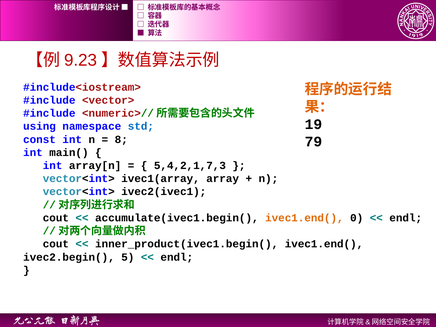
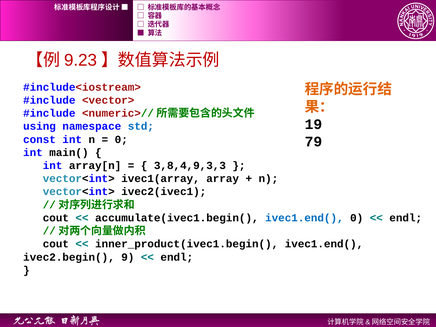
8 at (121, 139): 8 -> 0
5,4,2,1,7,3: 5,4,2,1,7,3 -> 3,8,4,9,3,3
ivec1.end( at (304, 218) colour: orange -> blue
5: 5 -> 9
